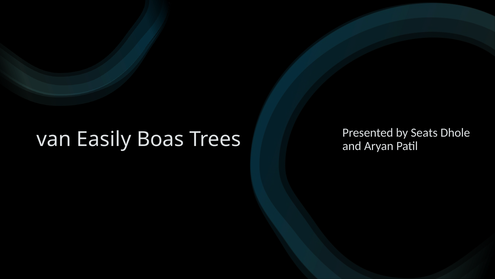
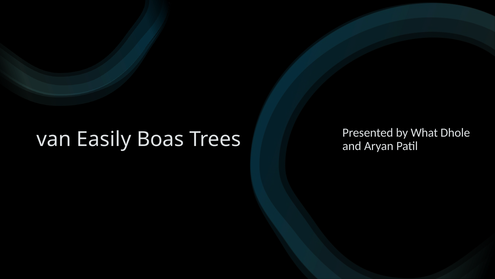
Seats: Seats -> What
